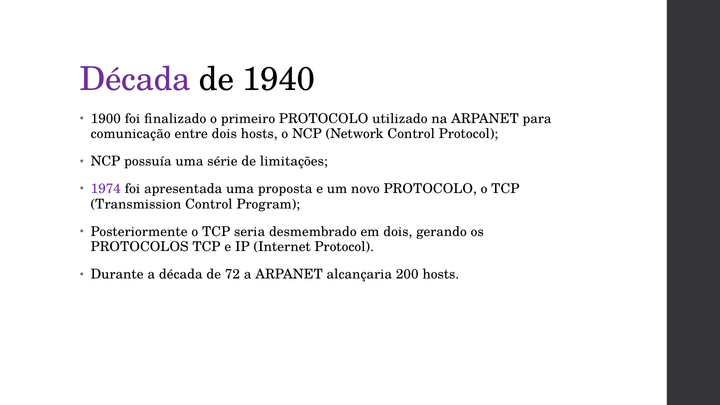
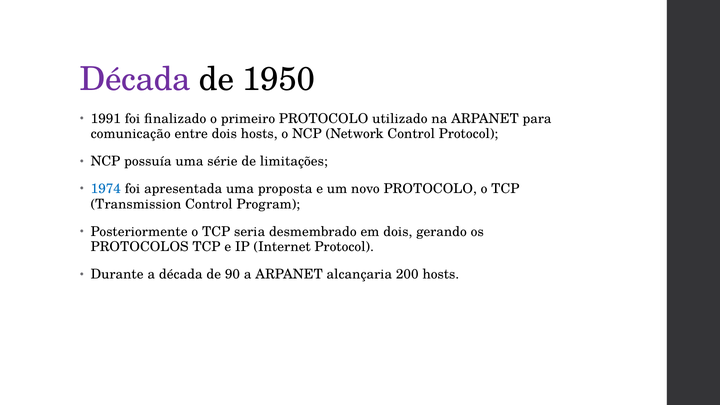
1940: 1940 -> 1950
1900: 1900 -> 1991
1974 colour: purple -> blue
72: 72 -> 90
